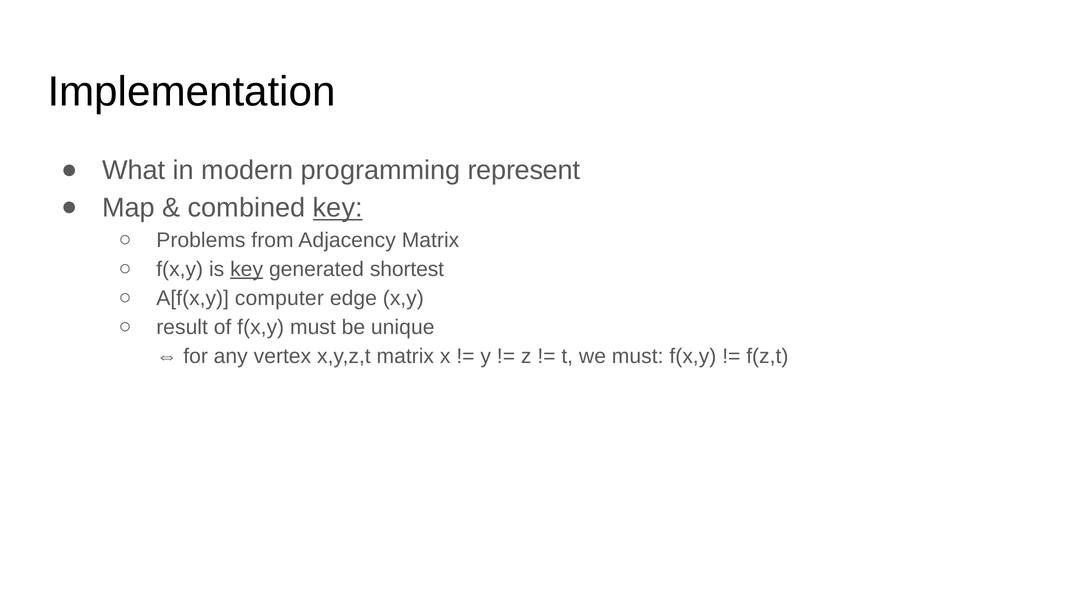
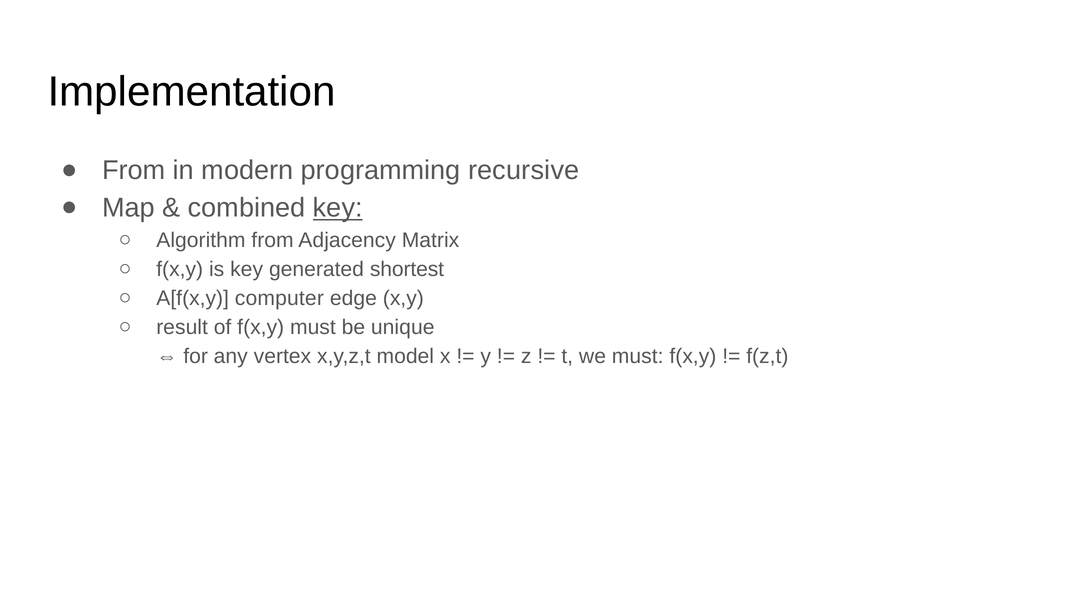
What at (134, 171): What -> From
represent: represent -> recursive
Problems: Problems -> Algorithm
key at (247, 269) underline: present -> none
x,y,z,t matrix: matrix -> model
